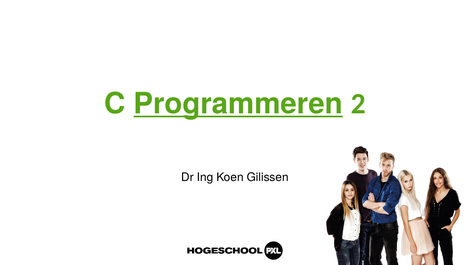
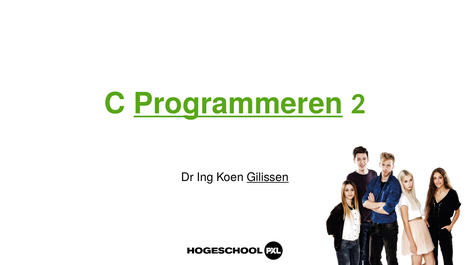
Gilissen underline: none -> present
